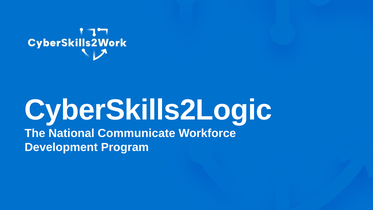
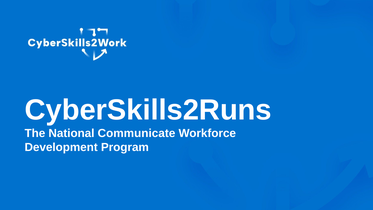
CyberSkills2Logic: CyberSkills2Logic -> CyberSkills2Runs
